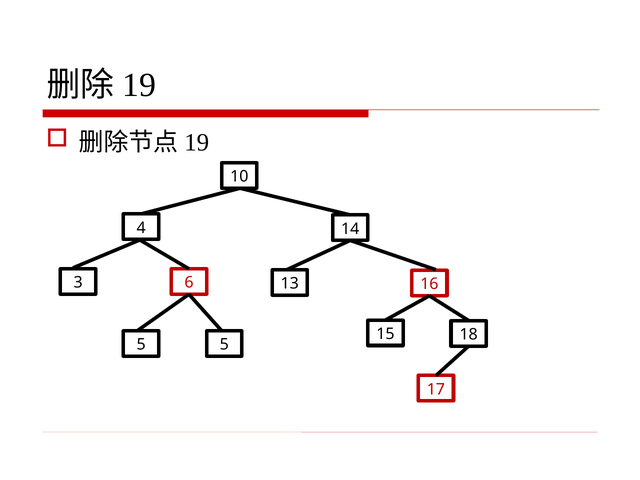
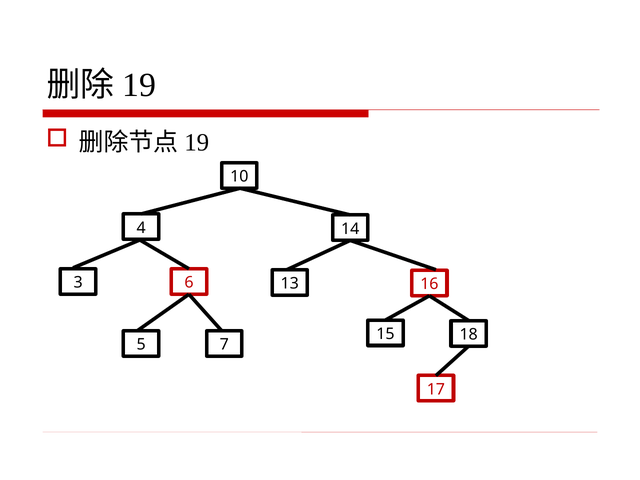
5 5: 5 -> 7
